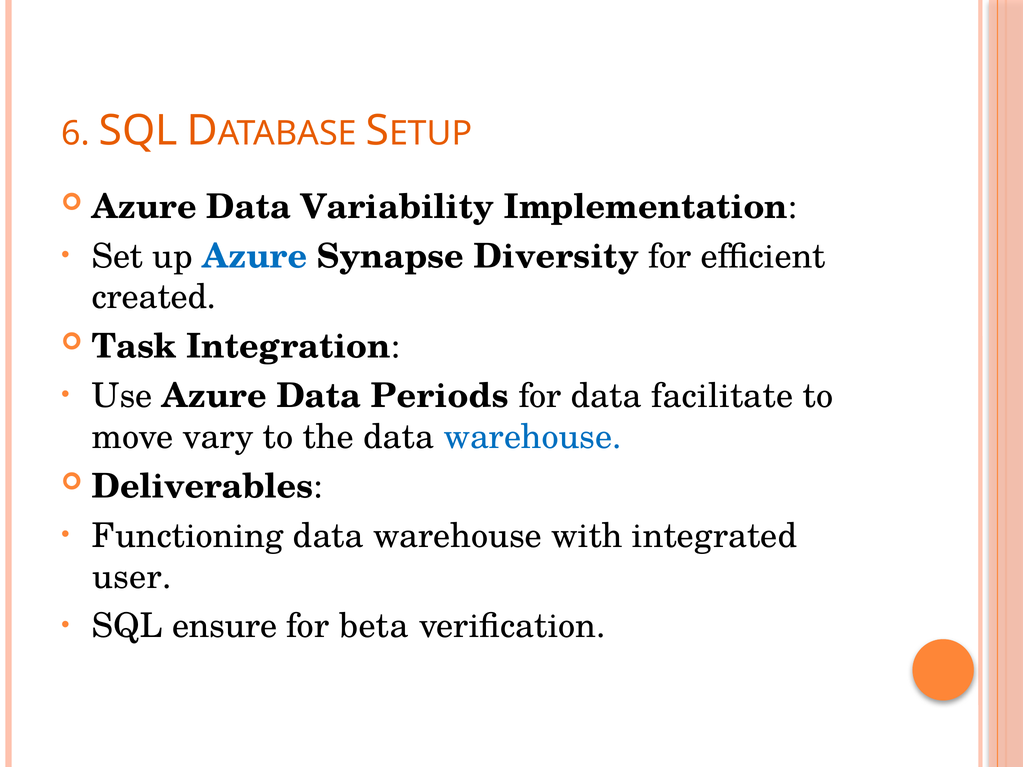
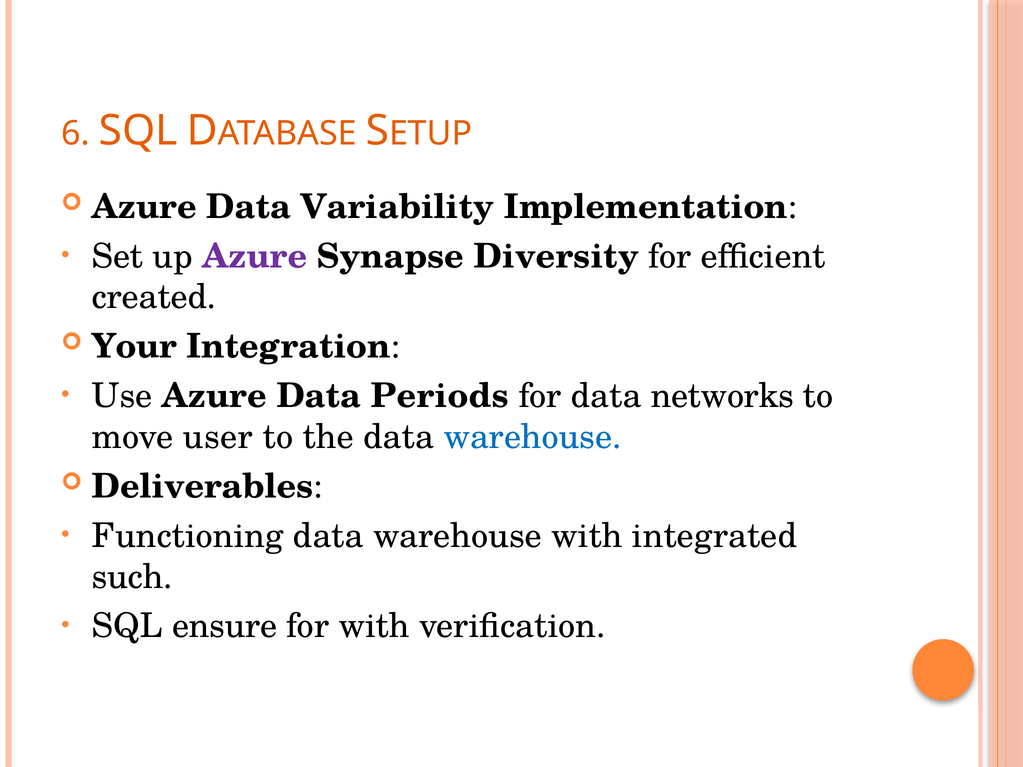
Azure at (255, 256) colour: blue -> purple
Task: Task -> Your
facilitate: facilitate -> networks
vary: vary -> user
user: user -> such
for beta: beta -> with
